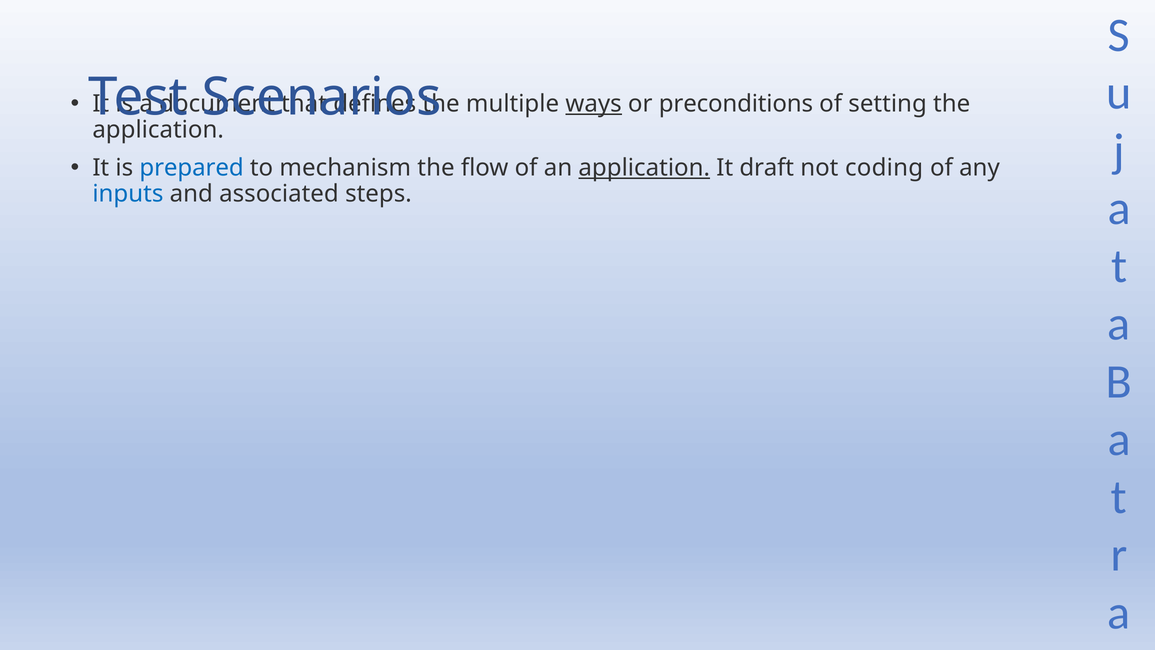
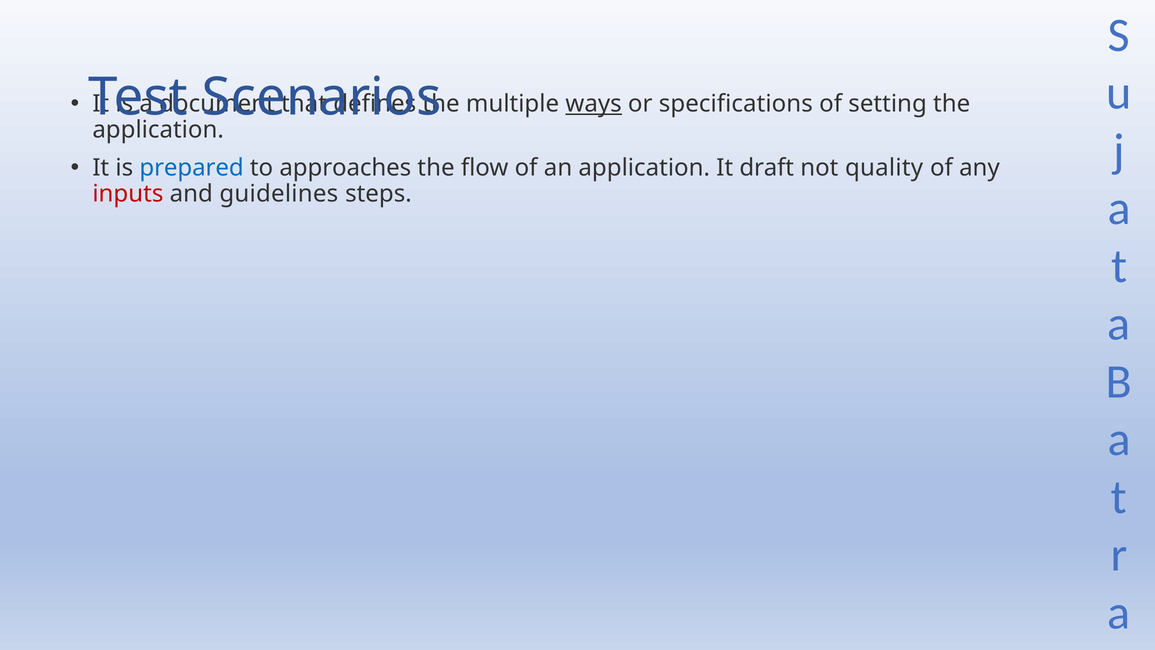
preconditions: preconditions -> specifications
mechanism: mechanism -> approaches
application at (644, 168) underline: present -> none
coding: coding -> quality
inputs colour: blue -> red
associated: associated -> guidelines
